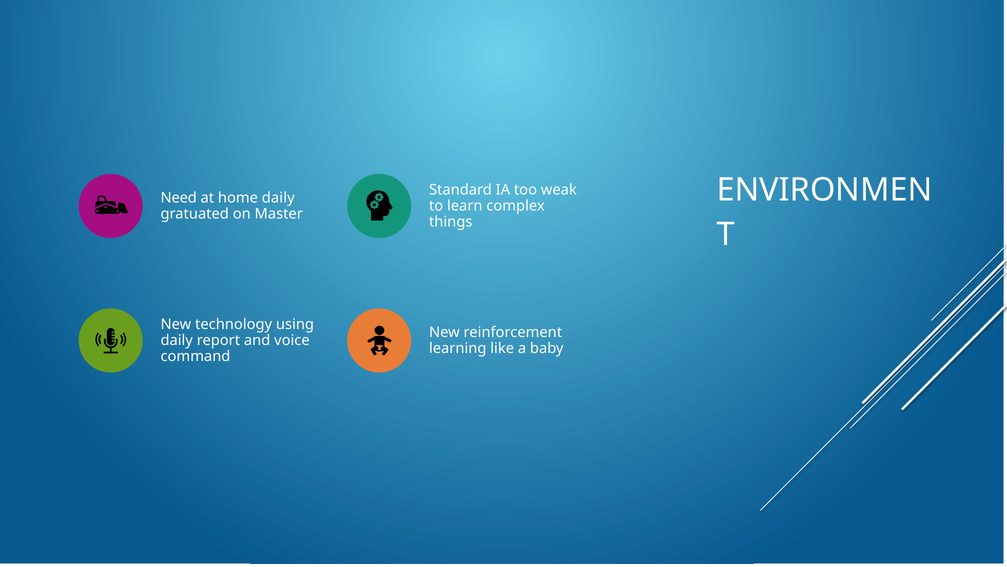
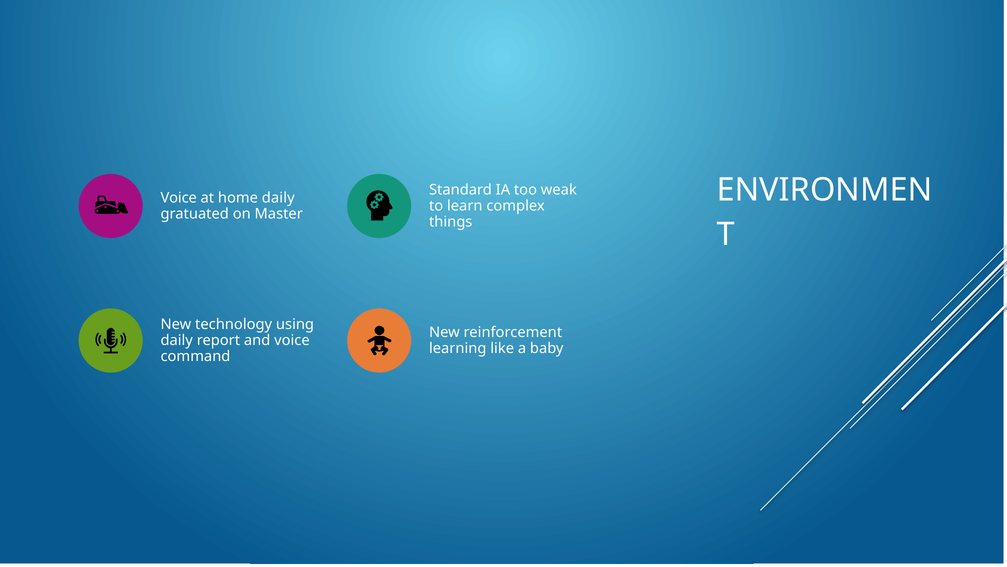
Need at (179, 198): Need -> Voice
